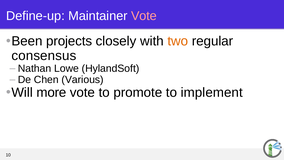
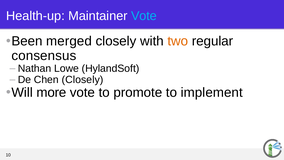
Define-up: Define-up -> Health-up
Vote at (144, 16) colour: pink -> light blue
projects: projects -> merged
Chen Various: Various -> Closely
